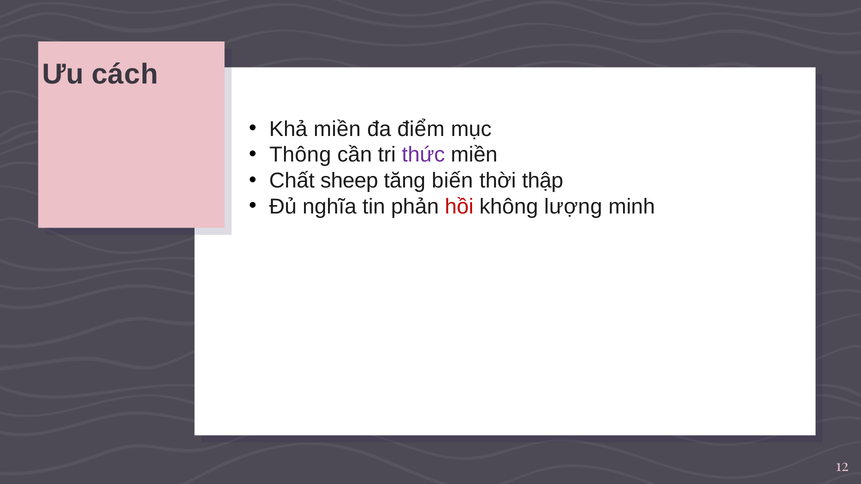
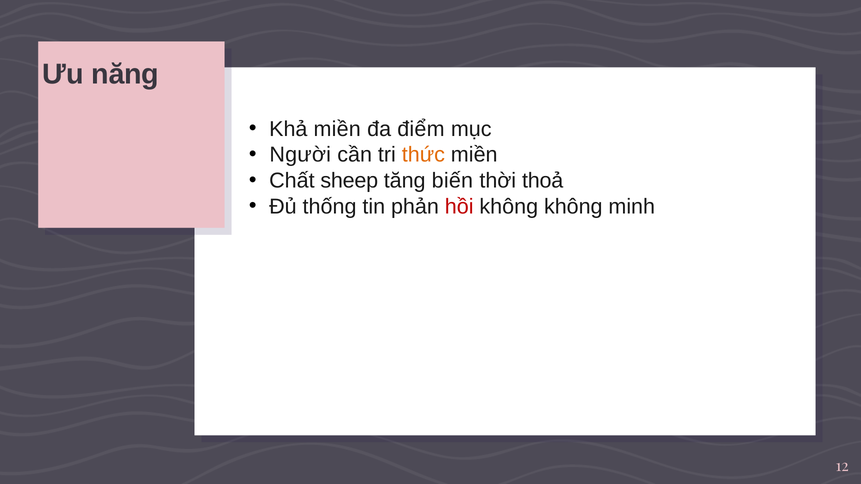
cách: cách -> năng
Thông: Thông -> Người
thức colour: purple -> orange
thập: thập -> thoả
nghĩa: nghĩa -> thống
không lượng: lượng -> không
